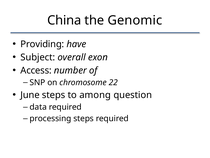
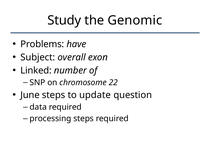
China: China -> Study
Providing: Providing -> Problems
Access: Access -> Linked
among: among -> update
